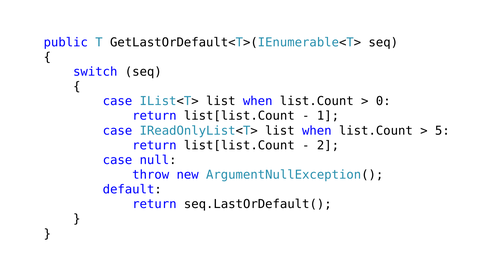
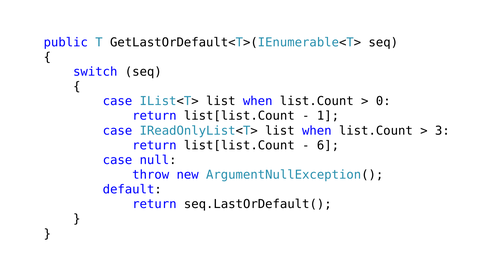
5: 5 -> 3
2: 2 -> 6
